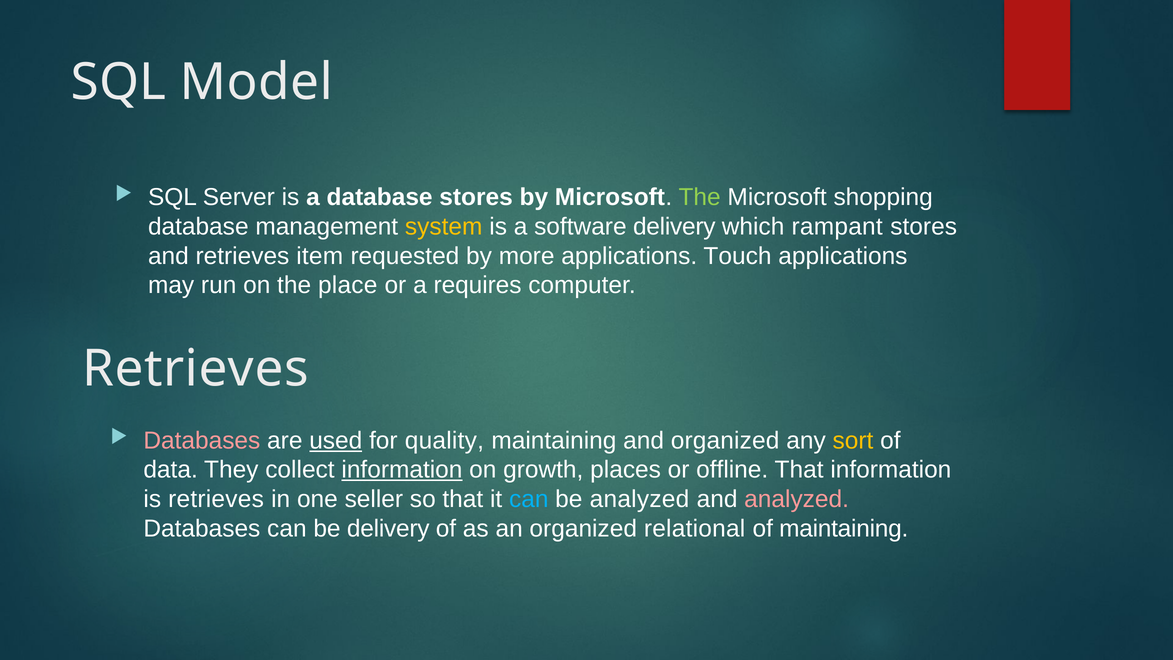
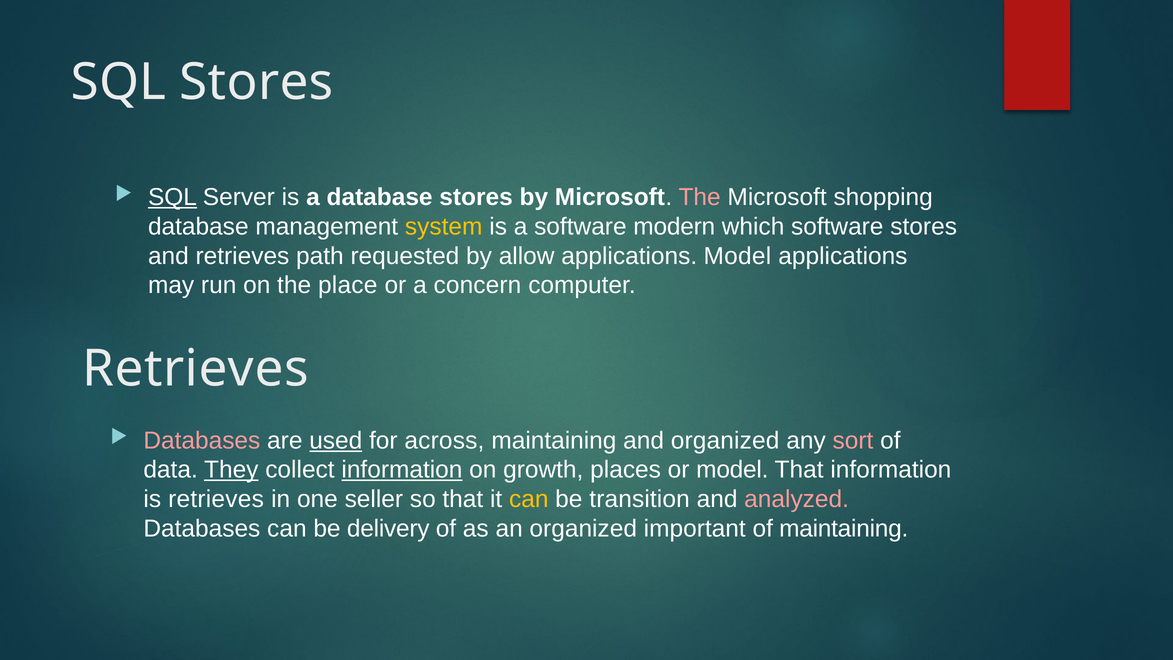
SQL Model: Model -> Stores
SQL at (172, 197) underline: none -> present
The at (700, 197) colour: light green -> pink
software delivery: delivery -> modern
which rampant: rampant -> software
item: item -> path
more: more -> allow
applications Touch: Touch -> Model
requires: requires -> concern
quality: quality -> across
sort colour: yellow -> pink
They underline: none -> present
or offline: offline -> model
can at (529, 499) colour: light blue -> yellow
be analyzed: analyzed -> transition
relational: relational -> important
